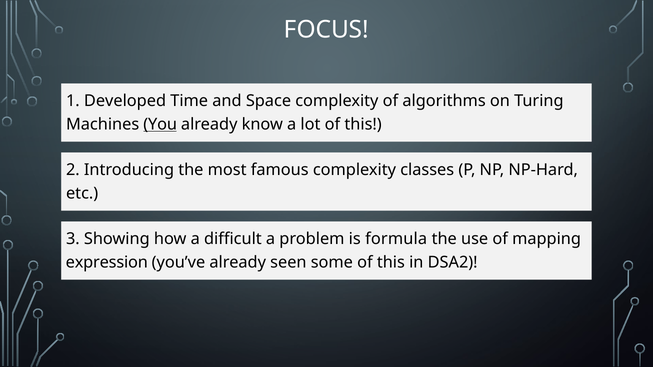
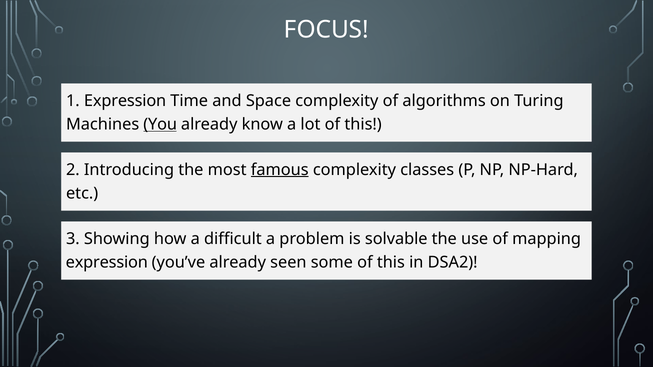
1 Developed: Developed -> Expression
famous underline: none -> present
formula: formula -> solvable
